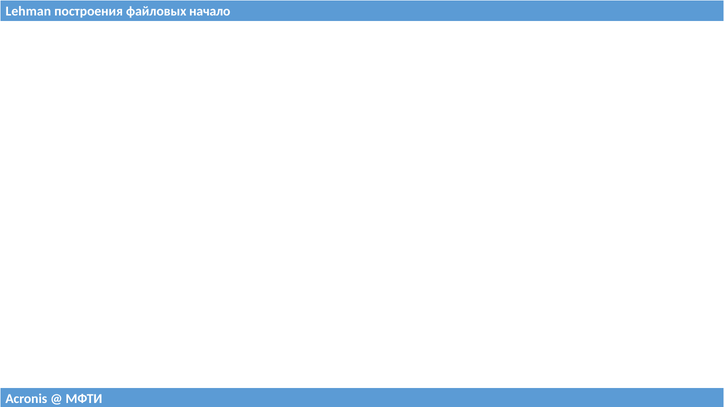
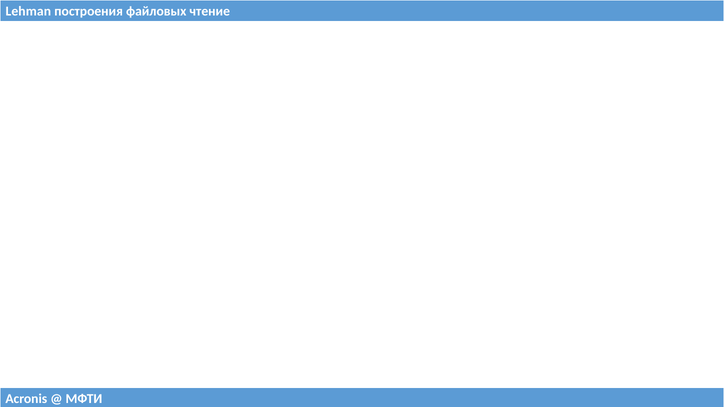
начало: начало -> чтение
